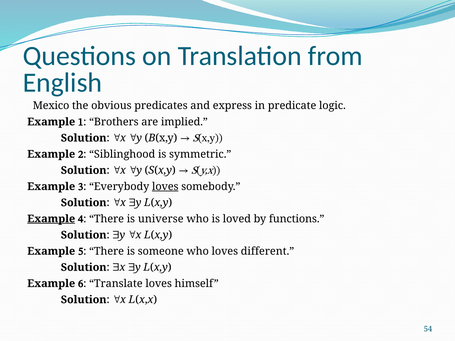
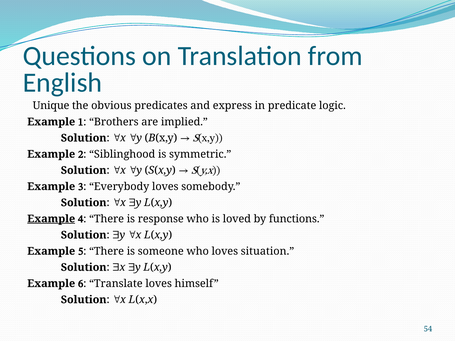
Mexico: Mexico -> Unique
loves at (165, 187) underline: present -> none
universe: universe -> response
different: different -> situation
